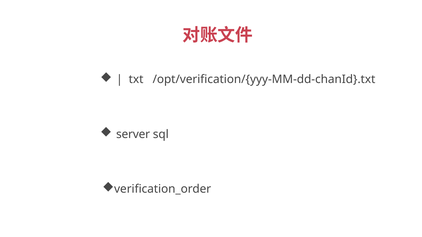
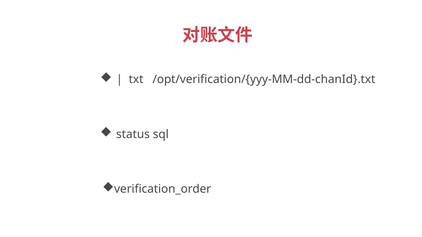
server: server -> status
